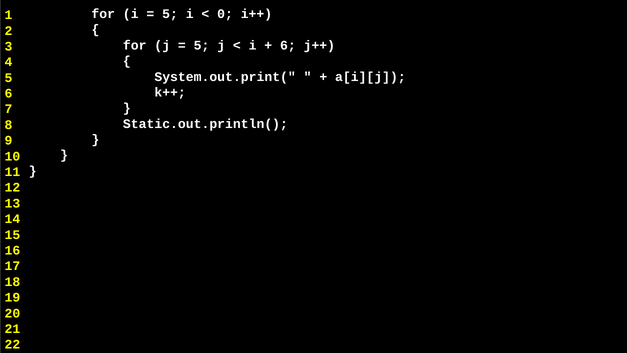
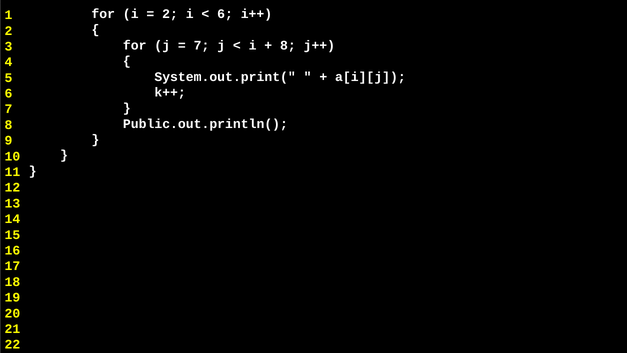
5 at (170, 14): 5 -> 2
0 at (225, 14): 0 -> 6
5 at (202, 45): 5 -> 7
6 at (288, 45): 6 -> 8
Static.out.println(: Static.out.println( -> Public.out.println(
